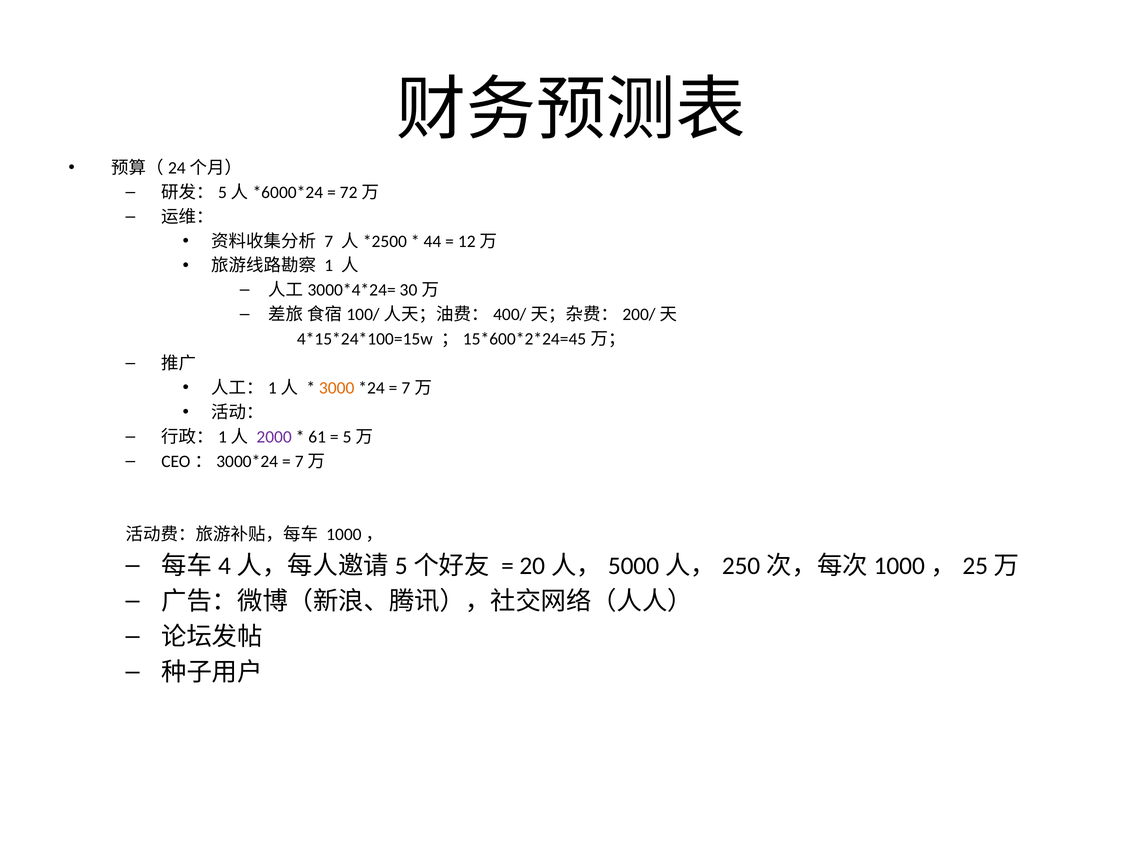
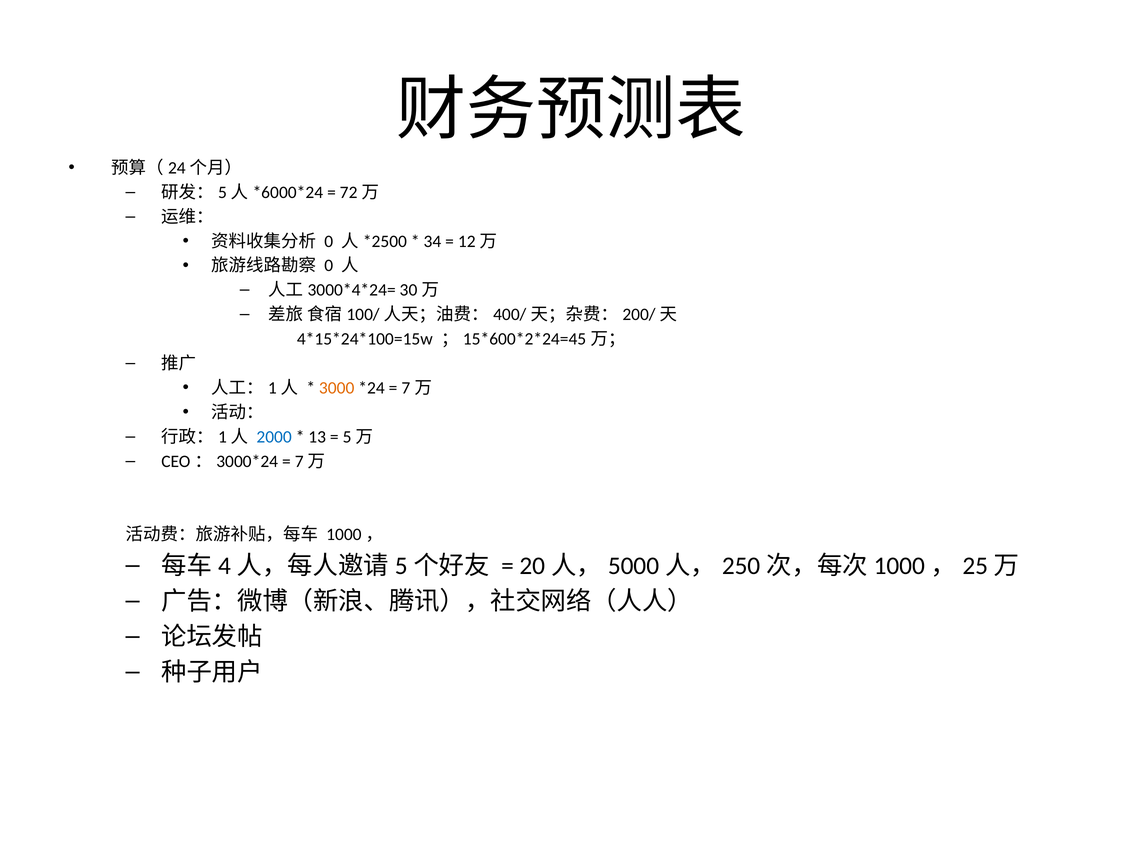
7 at (329, 241): 7 -> 0
44: 44 -> 34
1 at (329, 266): 1 -> 0
2000 colour: purple -> blue
61: 61 -> 13
